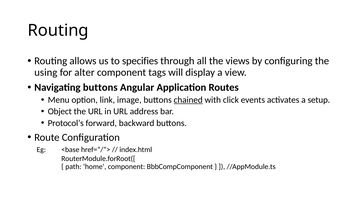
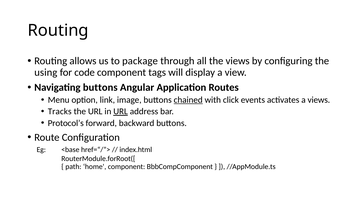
specifies: specifies -> package
alter: alter -> code
a setup: setup -> views
Object: Object -> Tracks
URL at (121, 112) underline: none -> present
